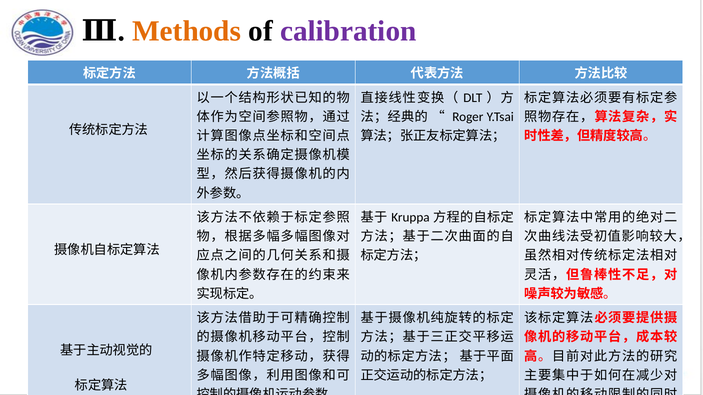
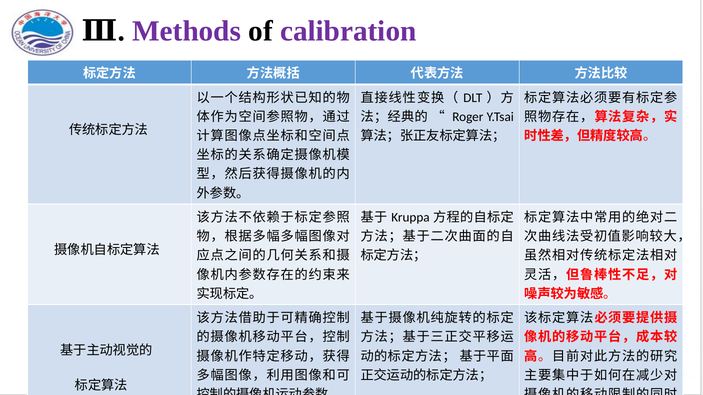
Methods colour: orange -> purple
